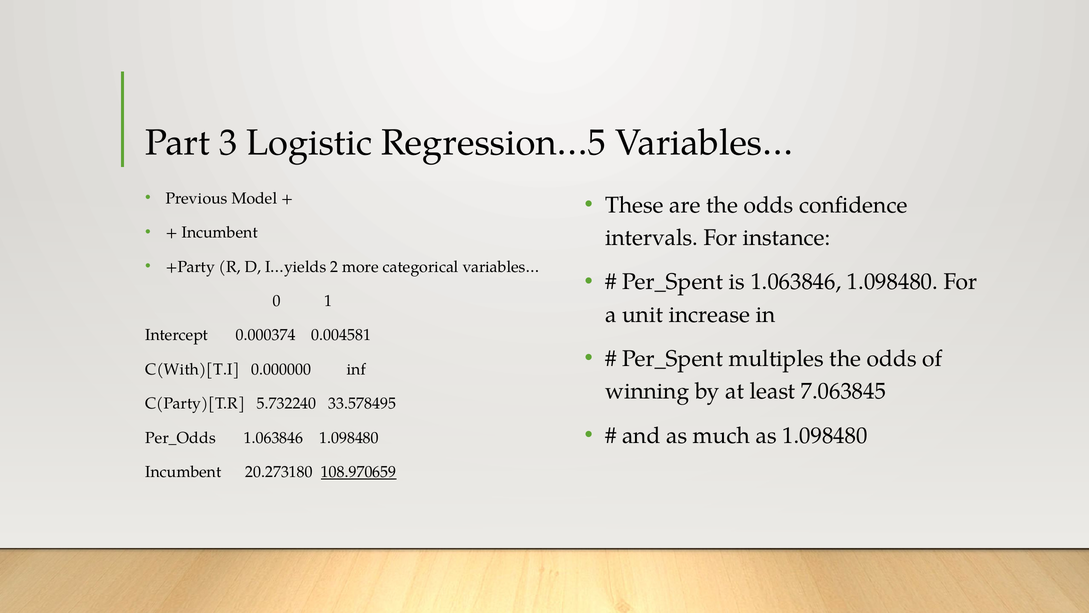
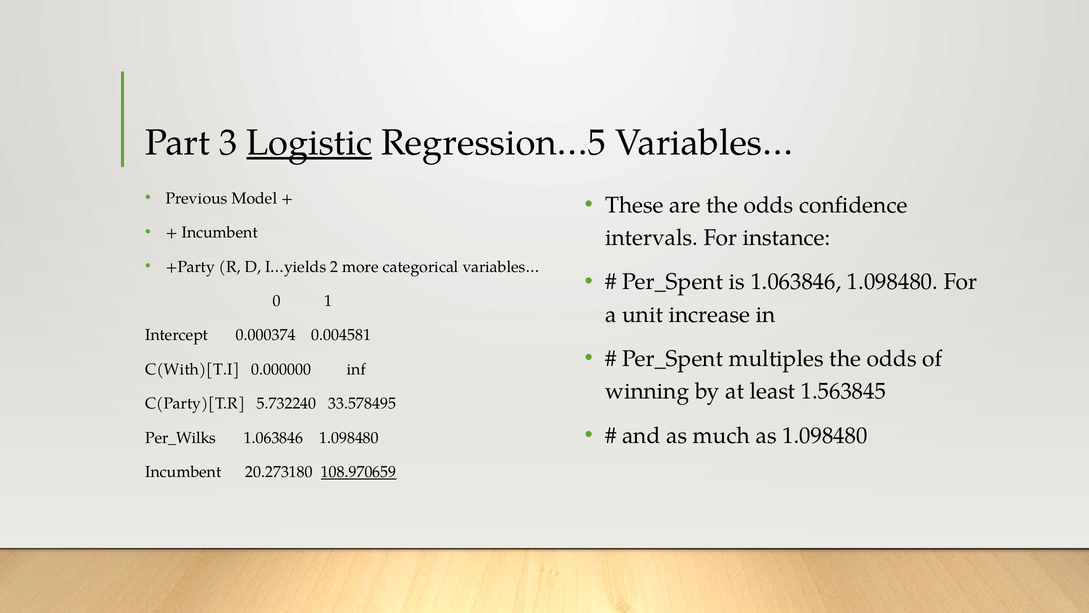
Logistic underline: none -> present
7.063845: 7.063845 -> 1.563845
Per_Odds: Per_Odds -> Per_Wilks
